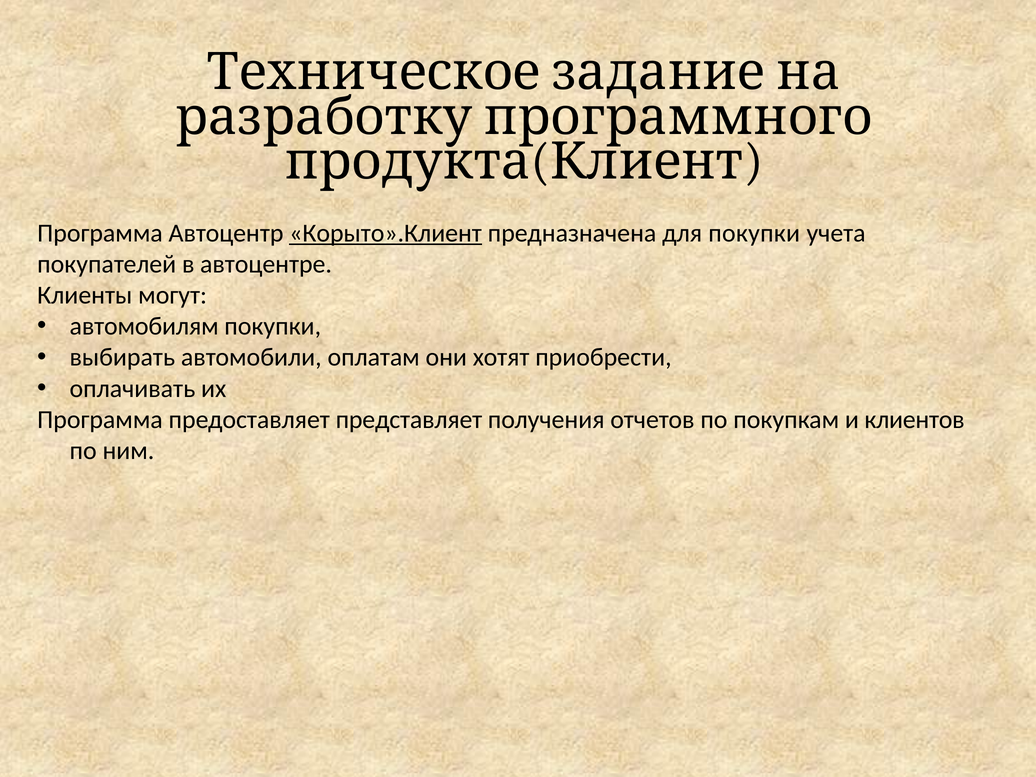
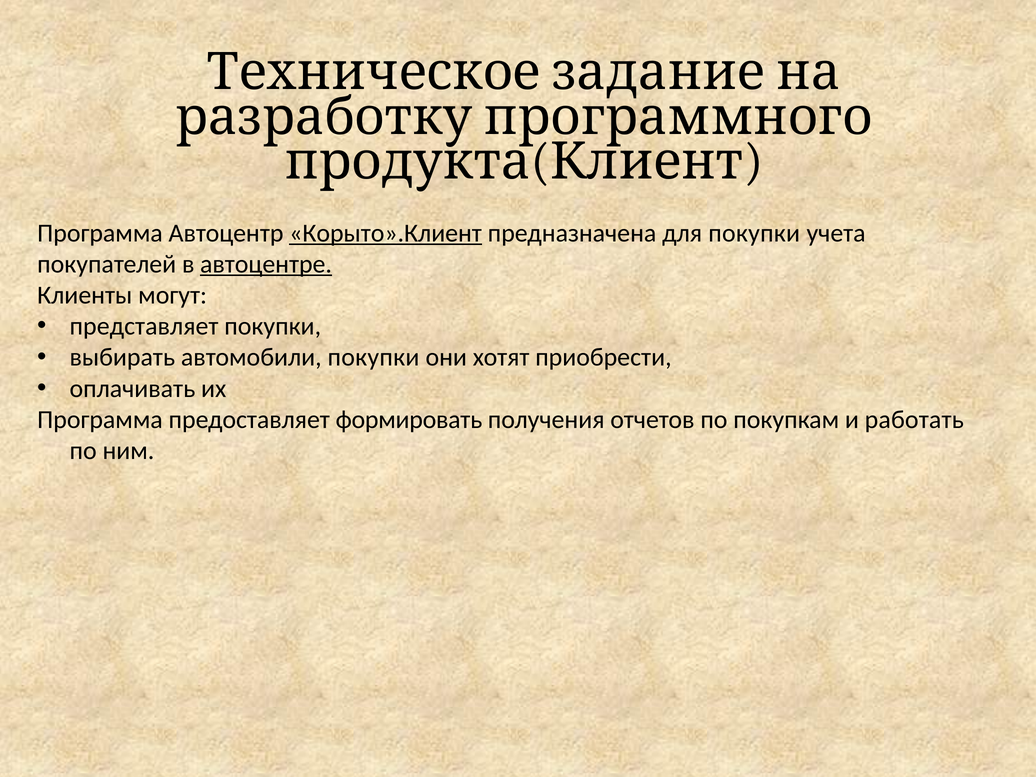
автоцентре underline: none -> present
автомобилям: автомобилям -> представляет
автомобили оплатам: оплатам -> покупки
представляет: представляет -> формировать
клиентов: клиентов -> работать
